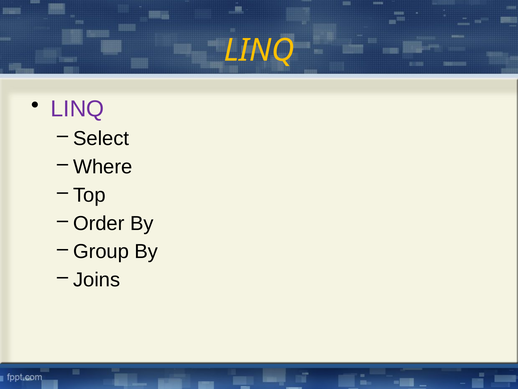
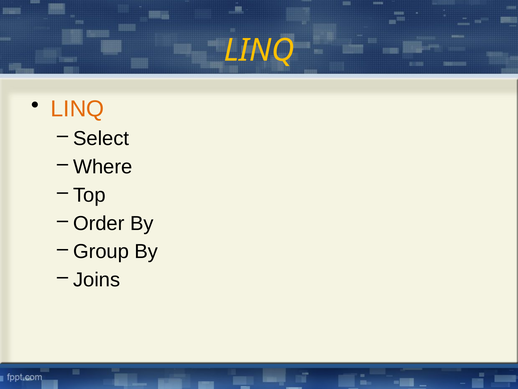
LINQ at (77, 109) colour: purple -> orange
